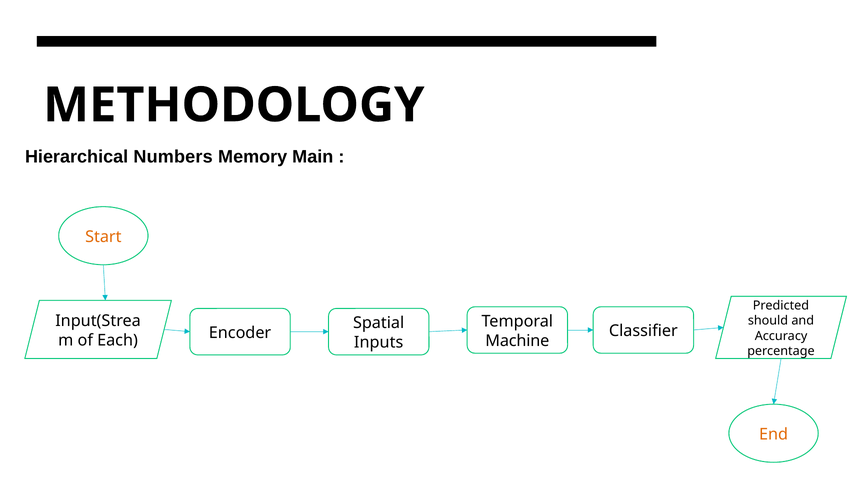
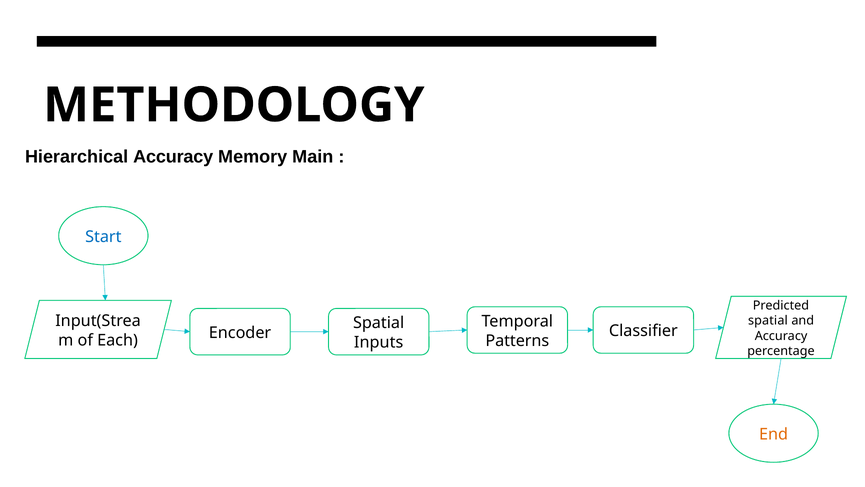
Hierarchical Numbers: Numbers -> Accuracy
Start colour: orange -> blue
should at (768, 320): should -> spatial
Machine: Machine -> Patterns
